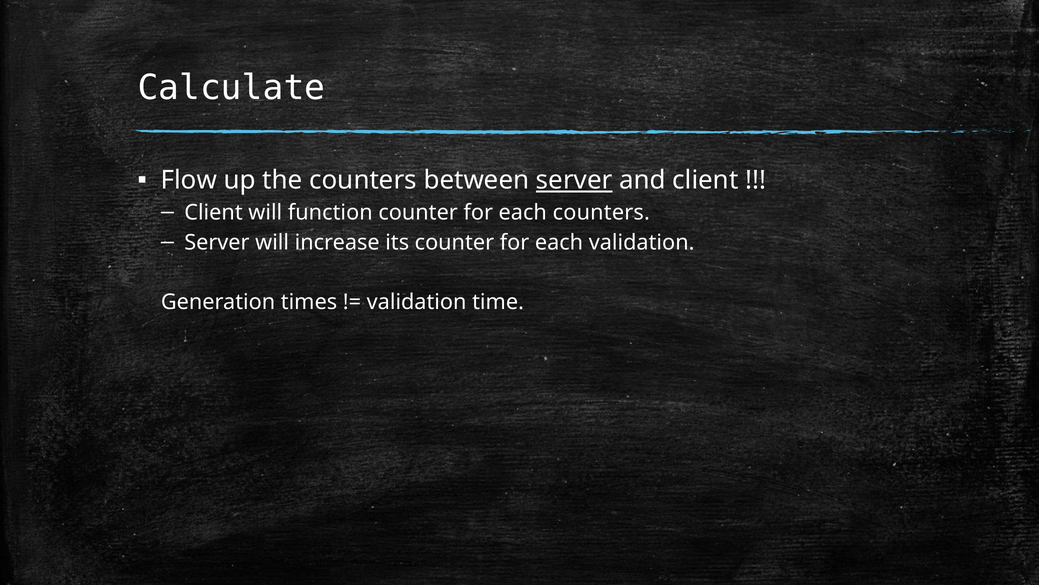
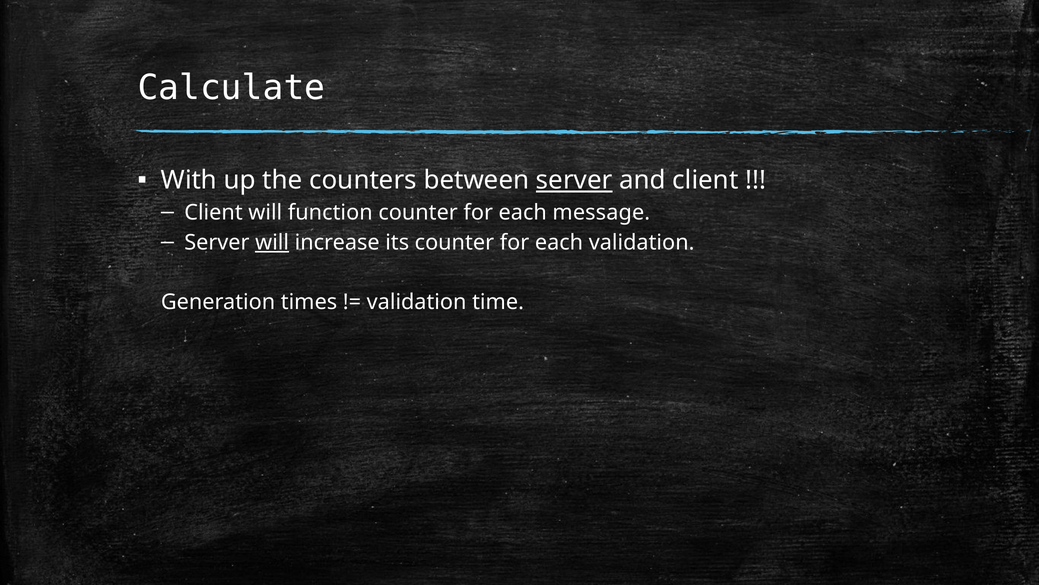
Flow: Flow -> With
each counters: counters -> message
will at (272, 242) underline: none -> present
